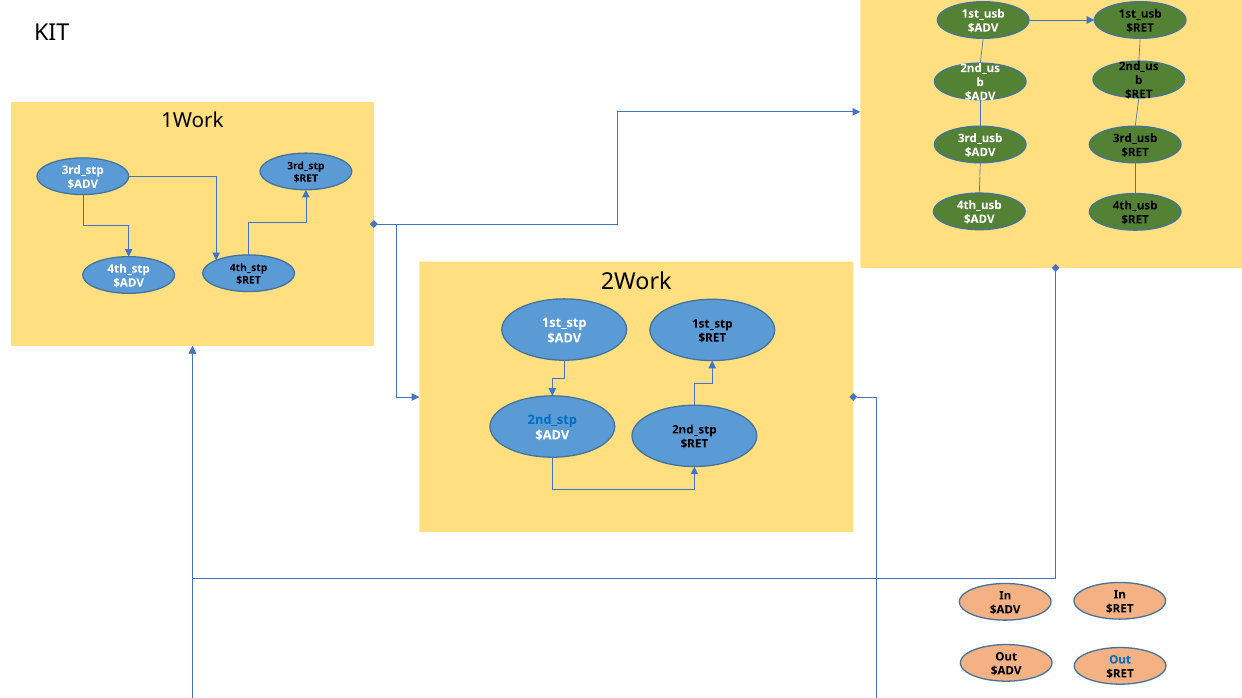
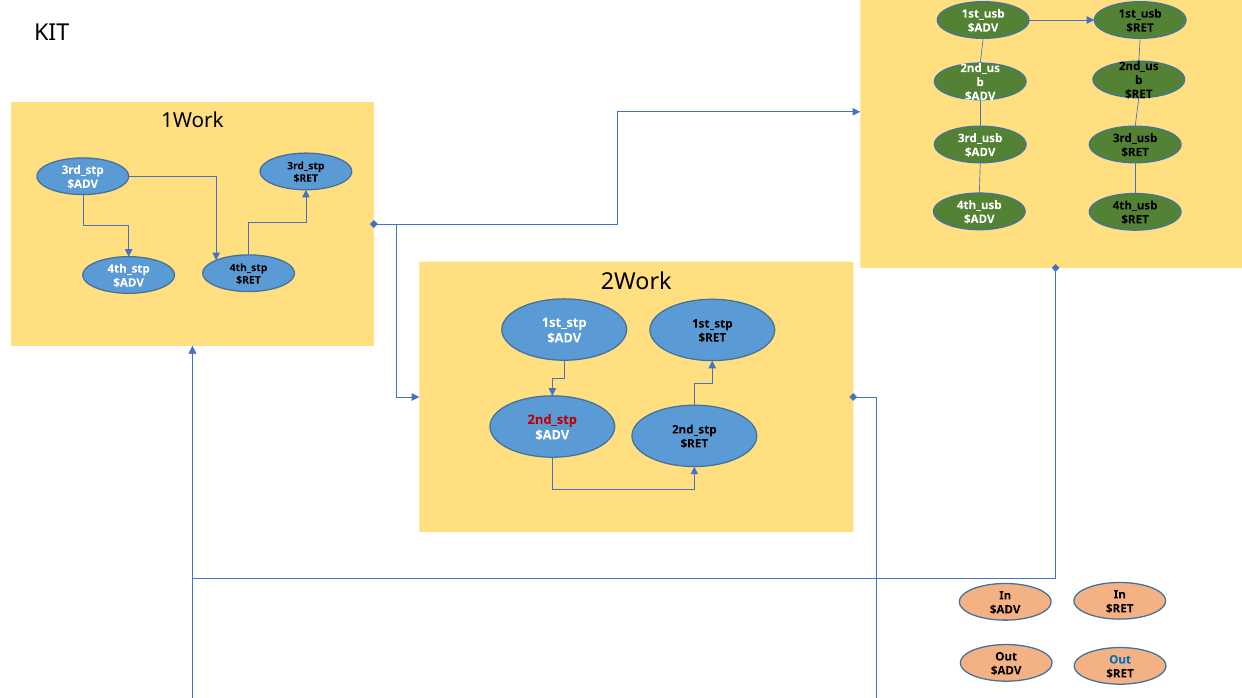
2nd_stp at (552, 420) colour: blue -> red
